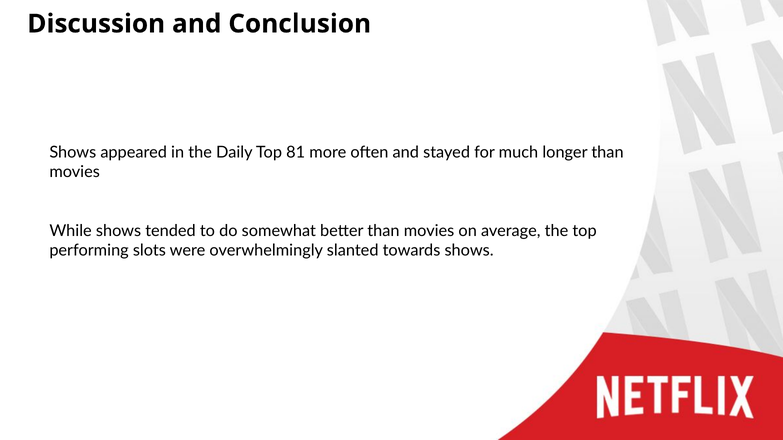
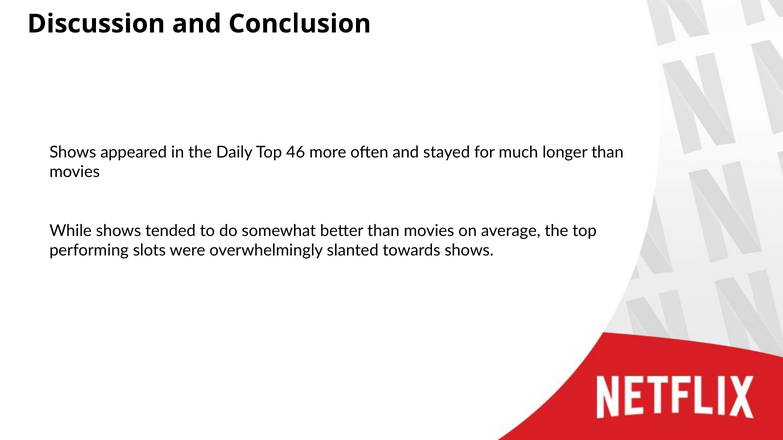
81: 81 -> 46
